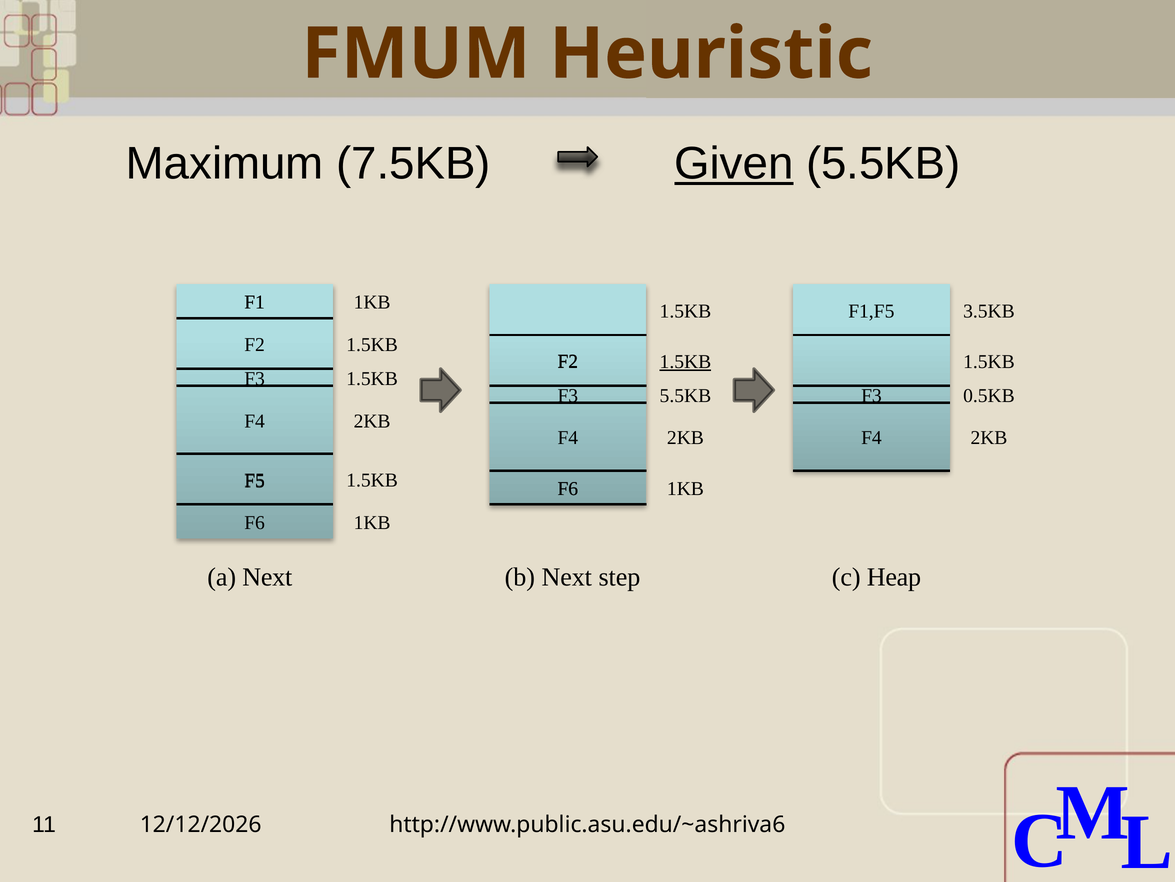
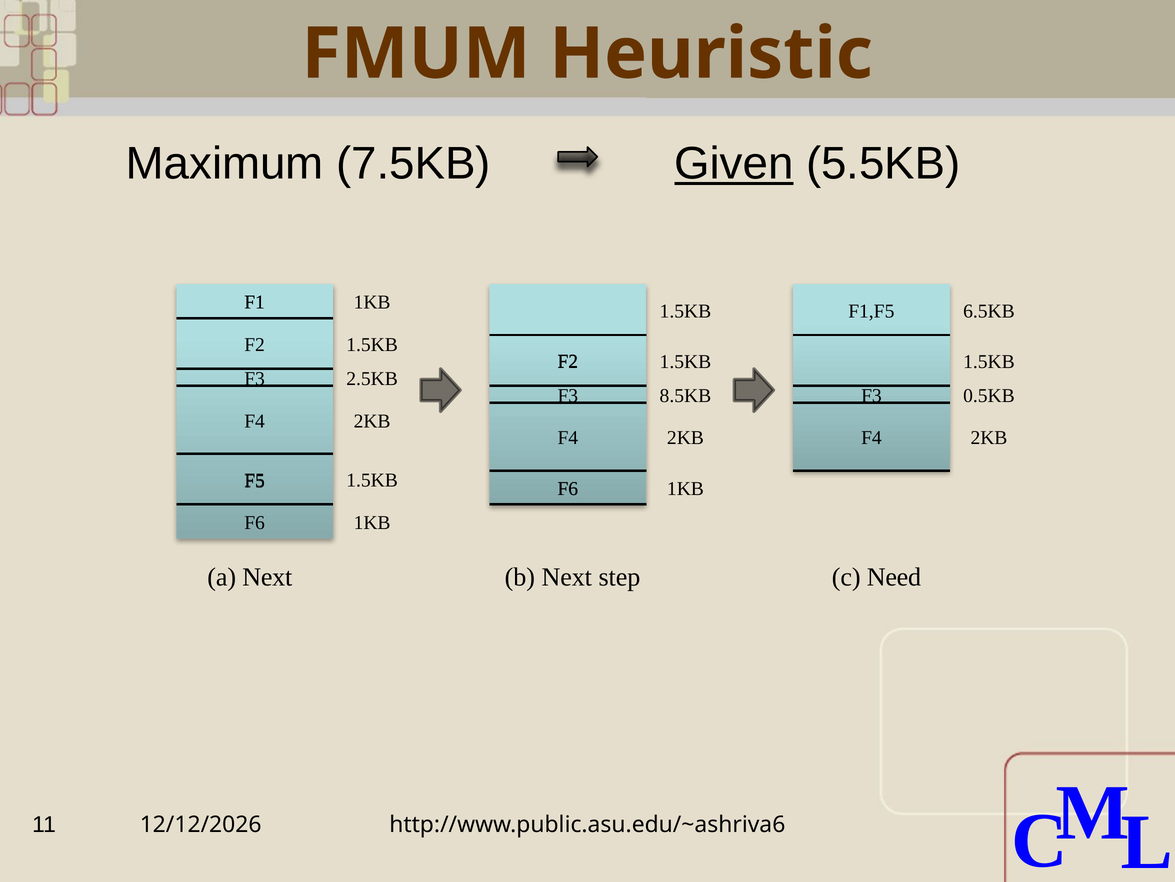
3.5KB: 3.5KB -> 6.5KB
1.5KB at (685, 362) underline: present -> none
1.5KB at (372, 379): 1.5KB -> 2.5KB
5.5KB at (685, 395): 5.5KB -> 8.5KB
Heap: Heap -> Need
